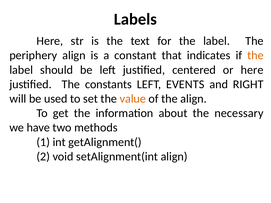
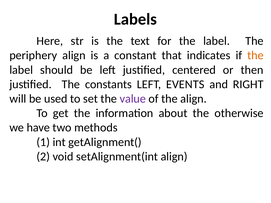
or here: here -> then
value colour: orange -> purple
necessary: necessary -> otherwise
